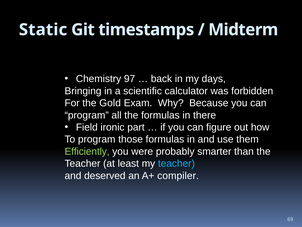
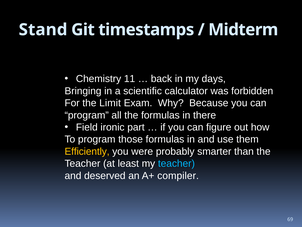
Static: Static -> Stand
97: 97 -> 11
Gold: Gold -> Limit
Efficiently colour: light green -> yellow
